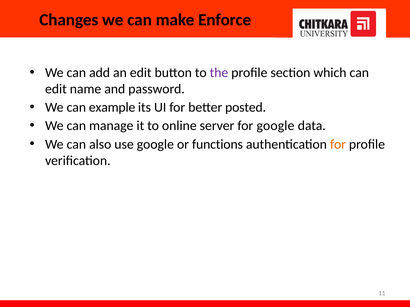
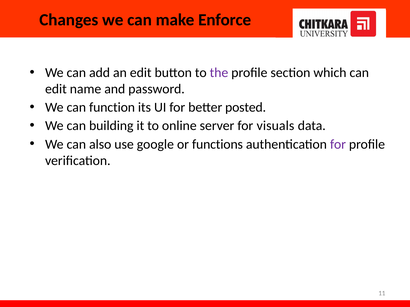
example: example -> function
manage: manage -> building
for google: google -> visuals
for at (338, 144) colour: orange -> purple
